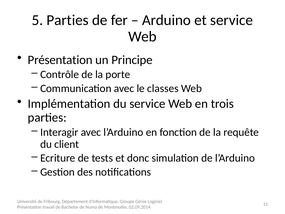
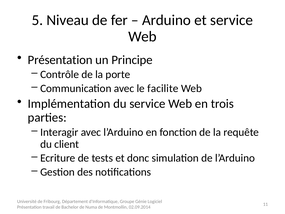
5 Parties: Parties -> Niveau
classes: classes -> facilite
